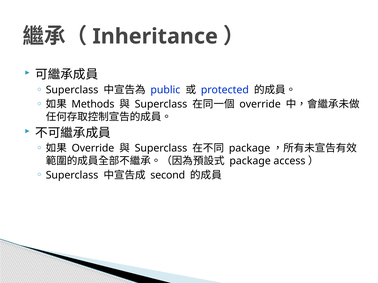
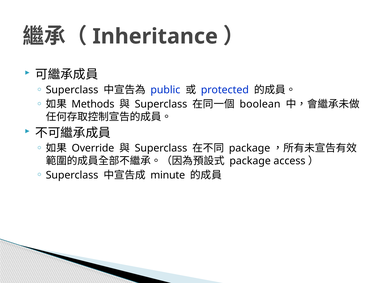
override at (260, 104): override -> boolean
second: second -> minute
